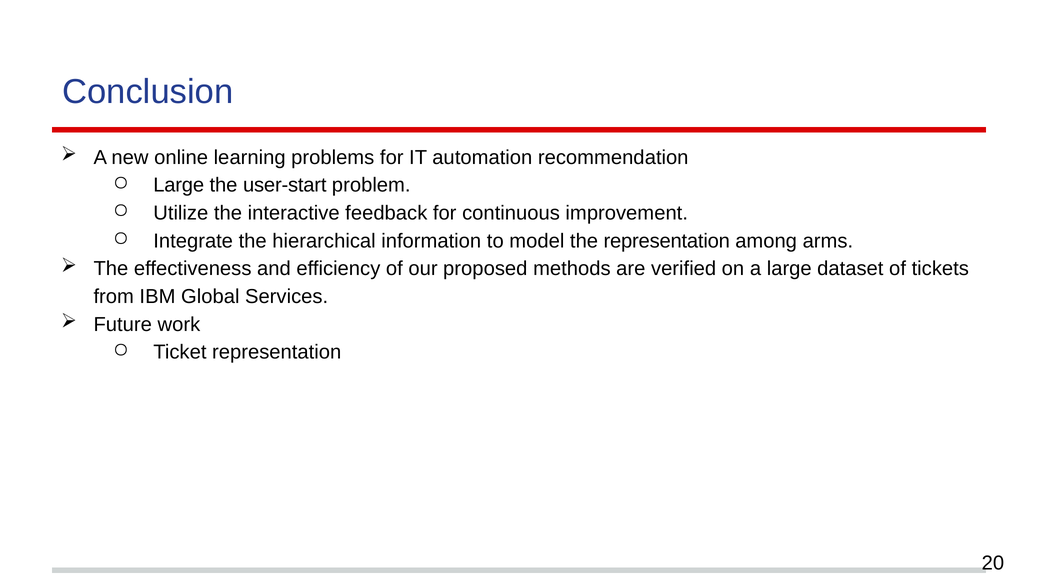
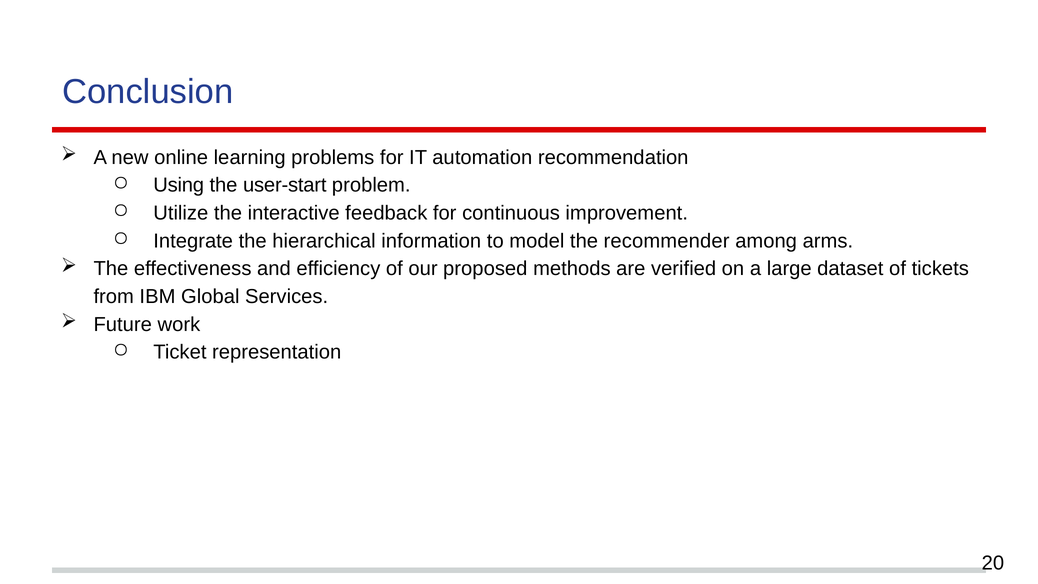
Large at (179, 185): Large -> Using
the representation: representation -> recommender
